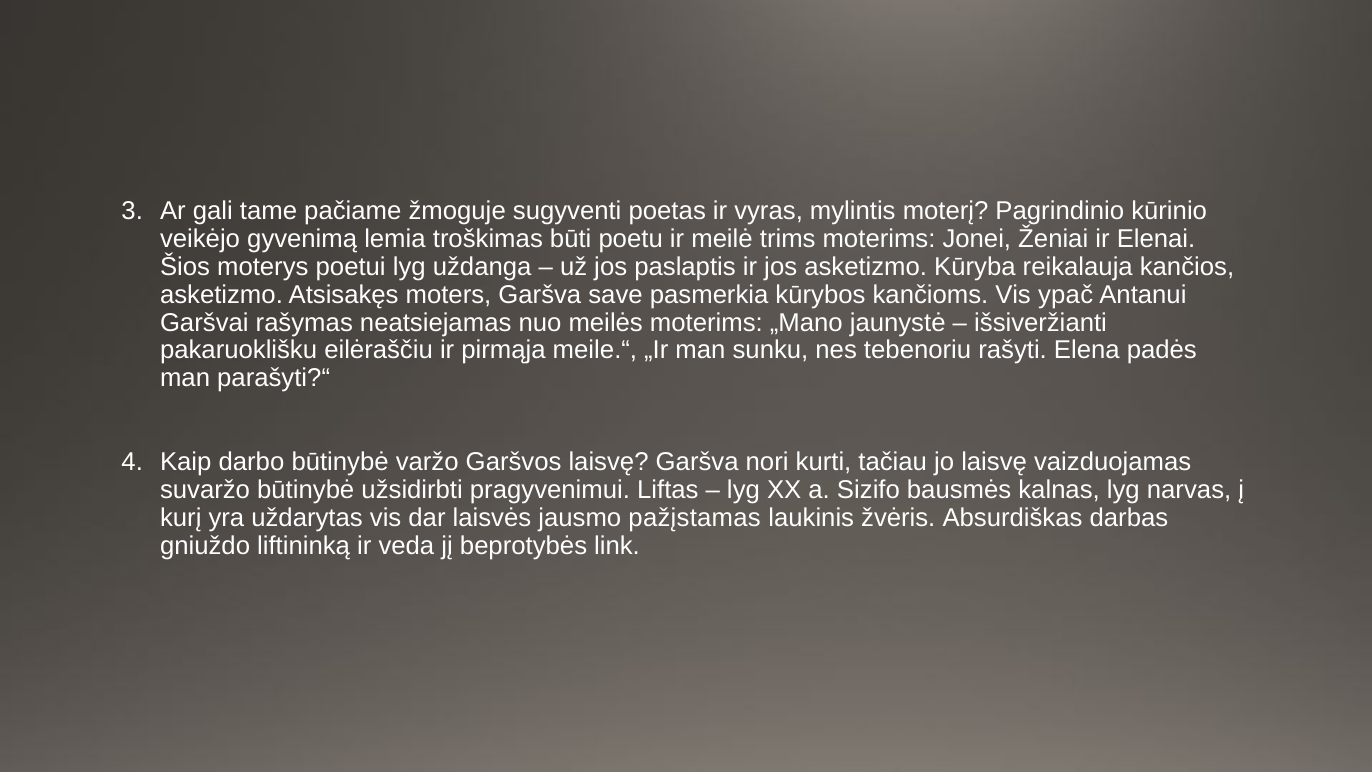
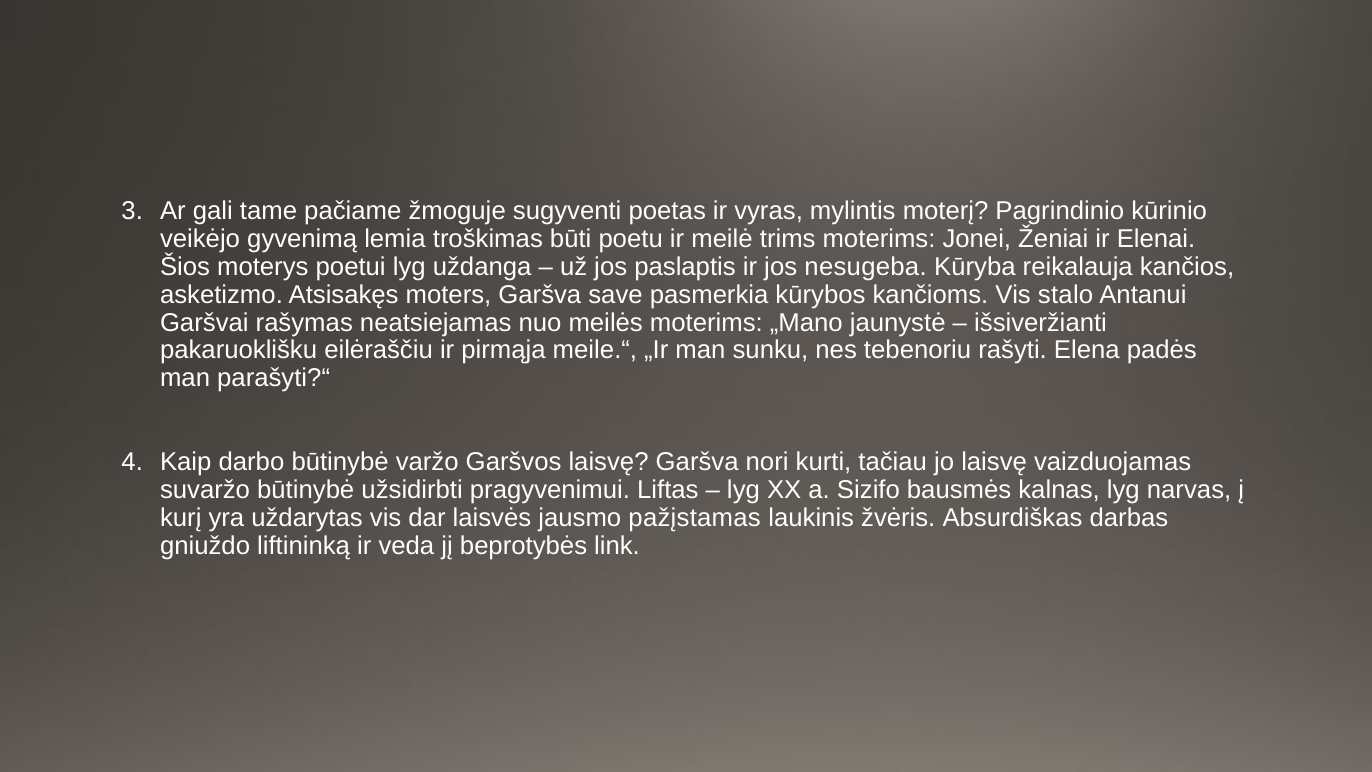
jos asketizmo: asketizmo -> nesugeba
ypač: ypač -> stalo
